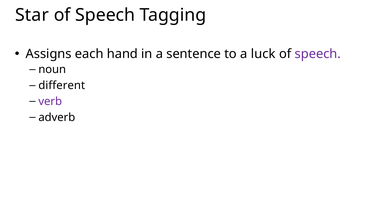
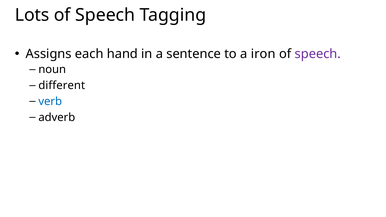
Star: Star -> Lots
luck: luck -> iron
verb colour: purple -> blue
